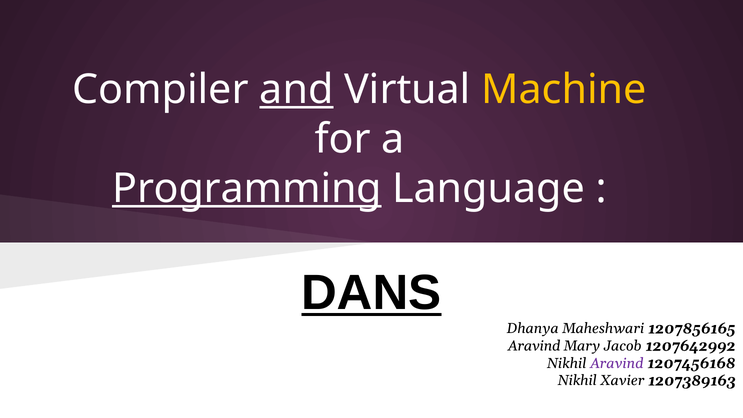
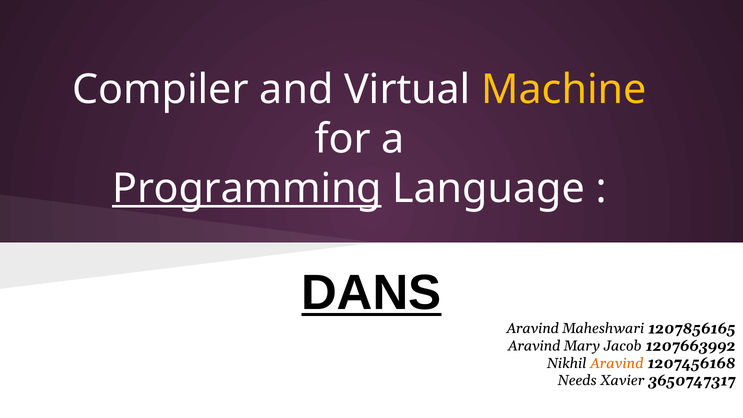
and underline: present -> none
Dhanya at (533, 329): Dhanya -> Aravind
1207642992: 1207642992 -> 1207663992
Aravind at (617, 363) colour: purple -> orange
Nikhil at (577, 381): Nikhil -> Needs
1207389163: 1207389163 -> 3650747317
